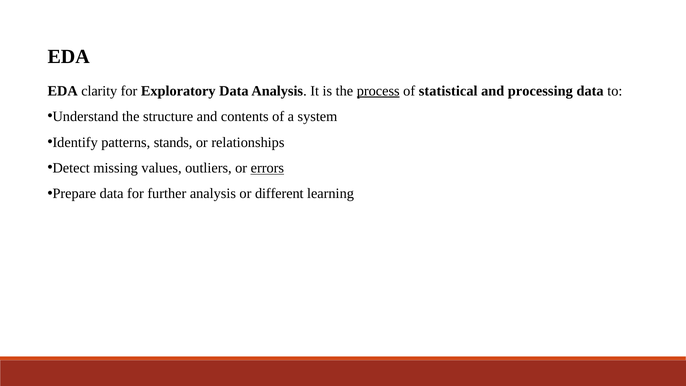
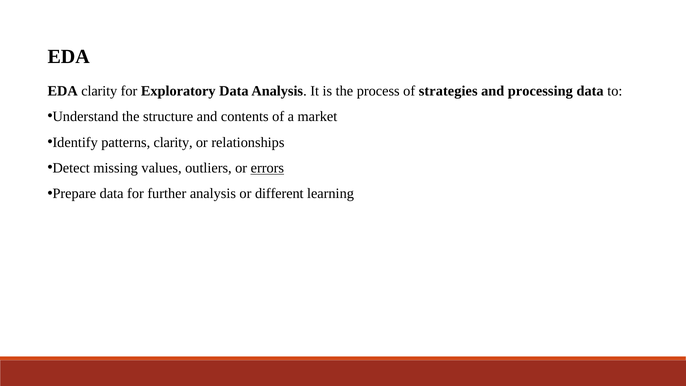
process underline: present -> none
statistical: statistical -> strategies
system: system -> market
patterns stands: stands -> clarity
